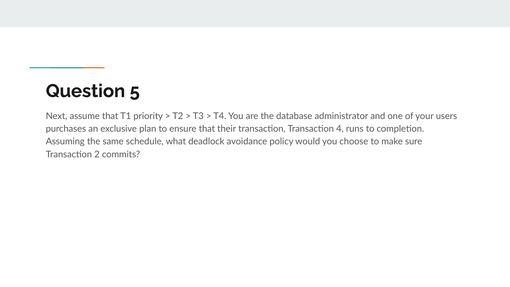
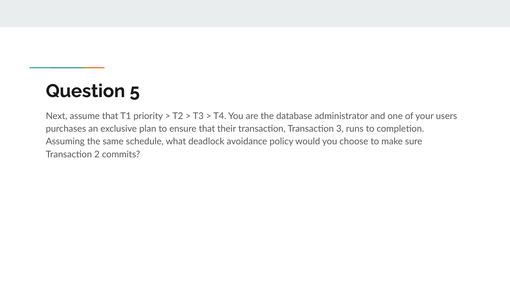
4: 4 -> 3
